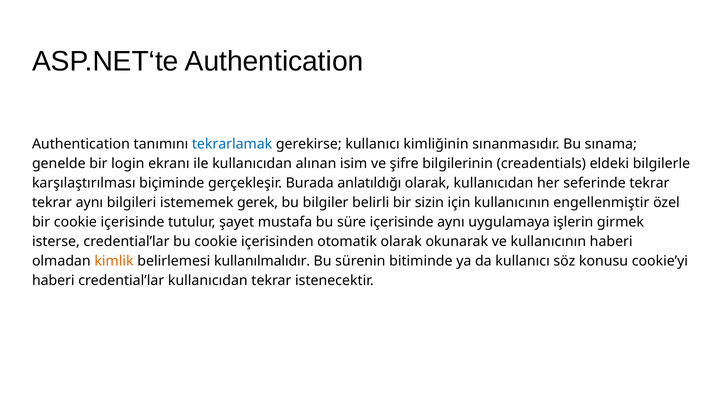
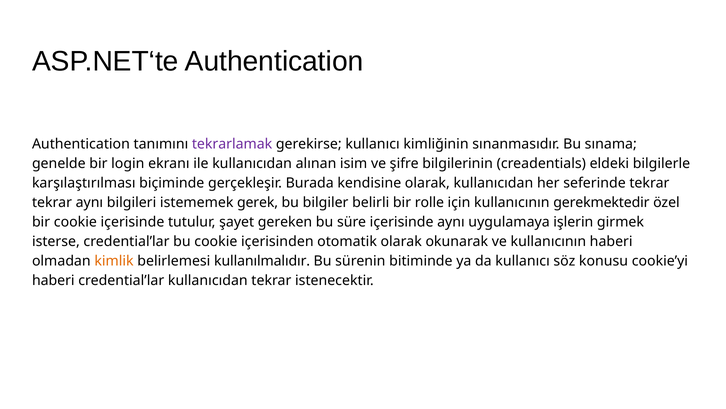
tekrarlamak colour: blue -> purple
anlatıldığı: anlatıldığı -> kendisine
sizin: sizin -> rolle
engellenmiştir: engellenmiştir -> gerekmektedir
mustafa: mustafa -> gereken
